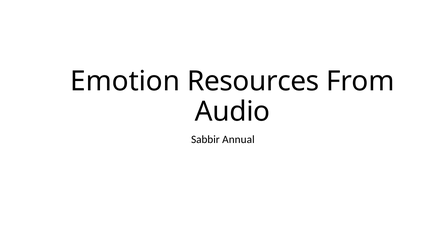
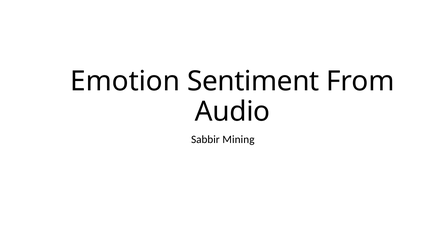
Resources: Resources -> Sentiment
Annual: Annual -> Mining
